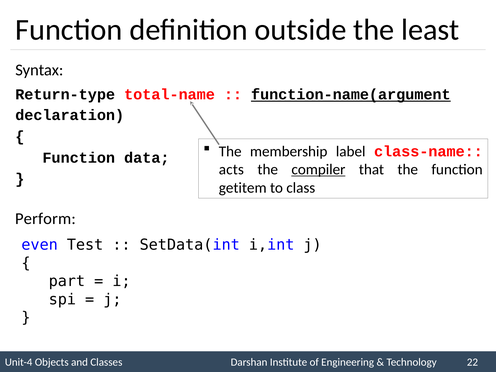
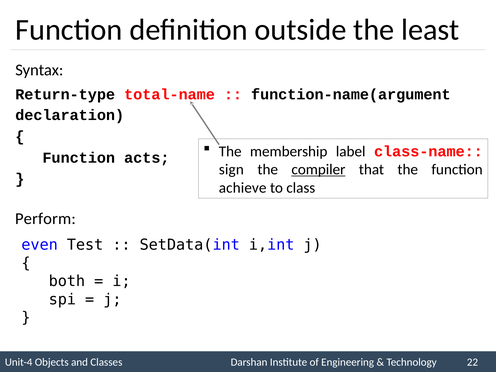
function-name(argument underline: present -> none
data: data -> acts
acts: acts -> sign
getitem: getitem -> achieve
part: part -> both
